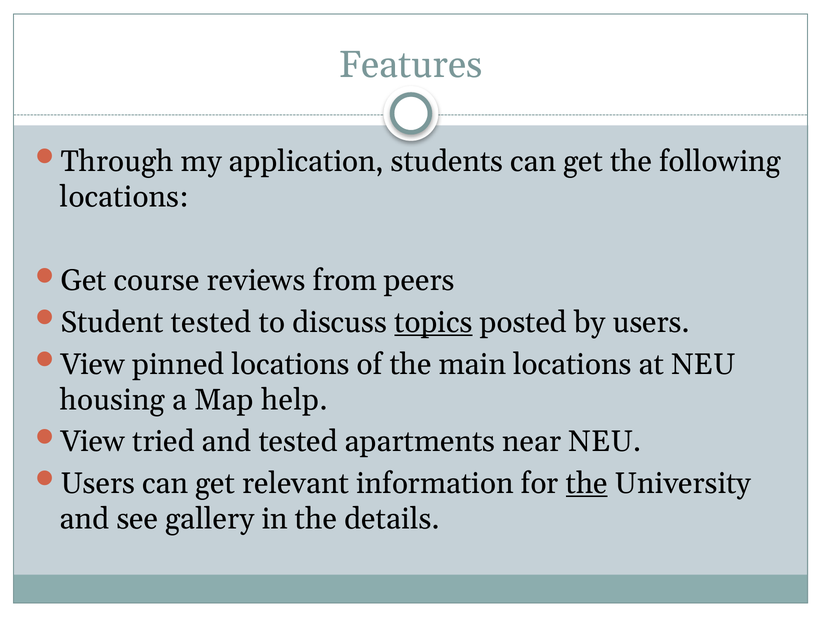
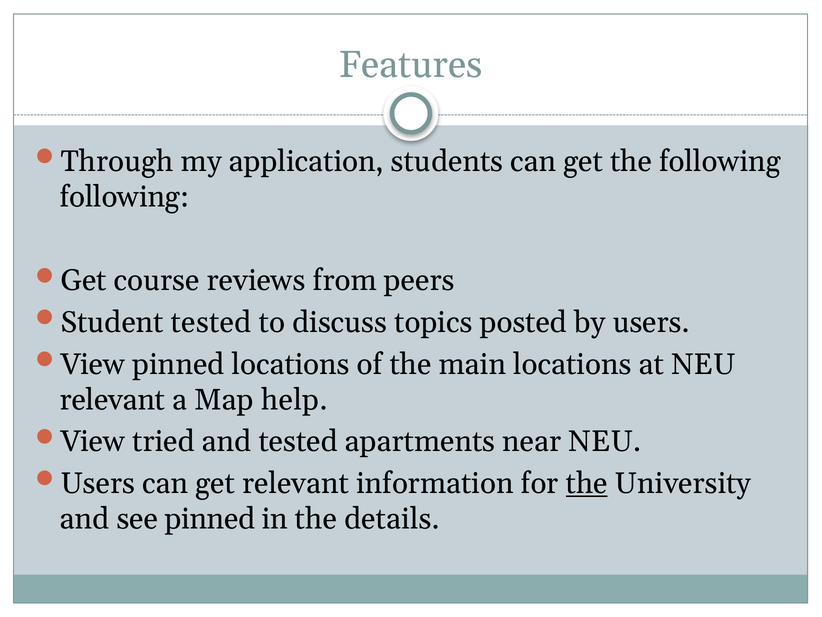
locations at (124, 197): locations -> following
topics underline: present -> none
housing at (112, 400): housing -> relevant
see gallery: gallery -> pinned
